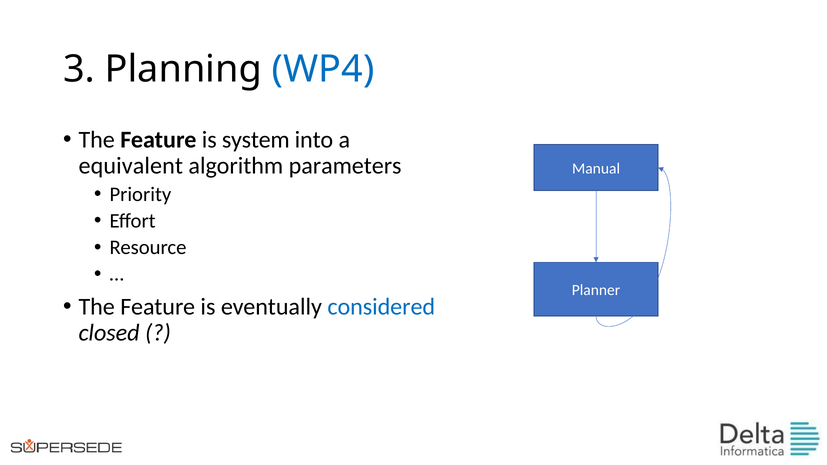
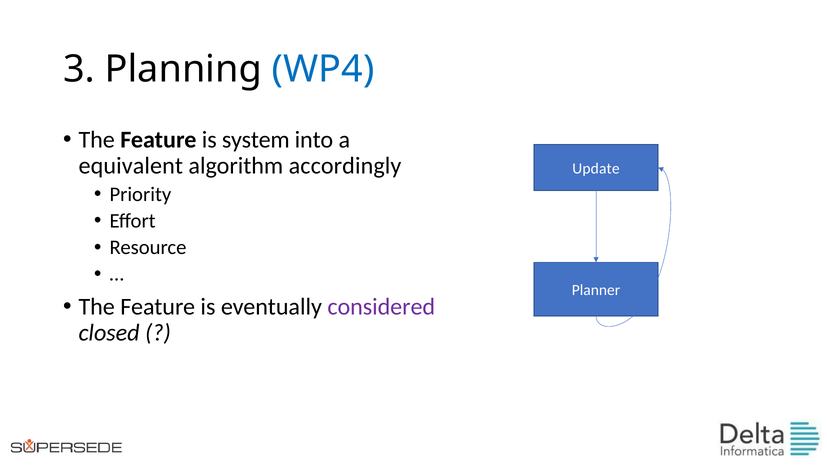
parameters: parameters -> accordingly
Manual: Manual -> Update
considered colour: blue -> purple
